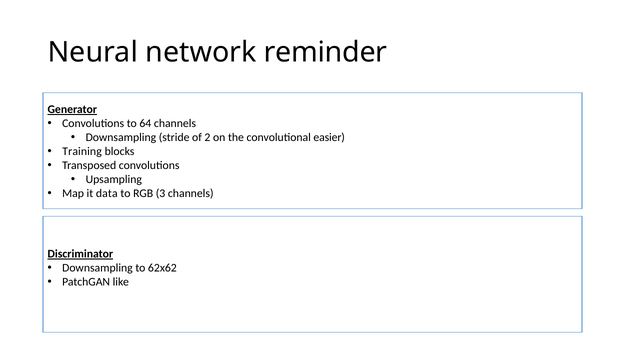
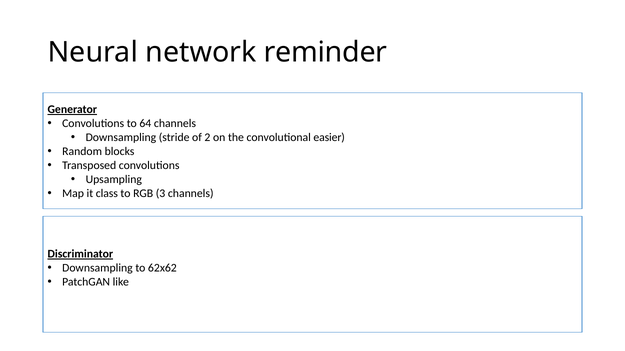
Training: Training -> Random
data: data -> class
